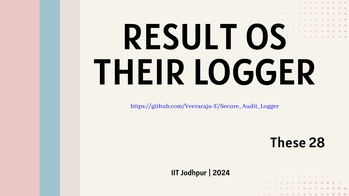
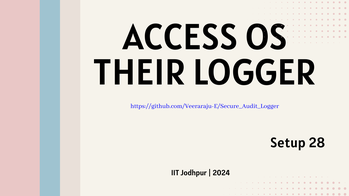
RESULT: RESULT -> ACCESS
These: These -> Setup
